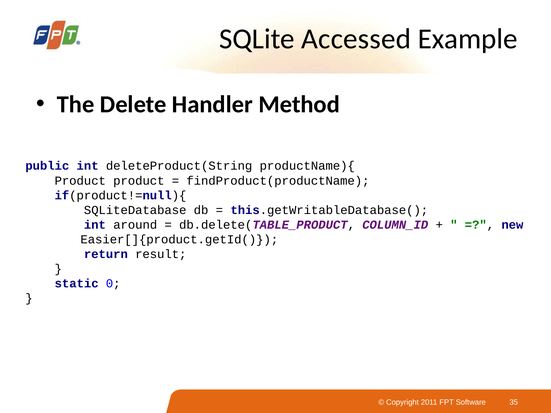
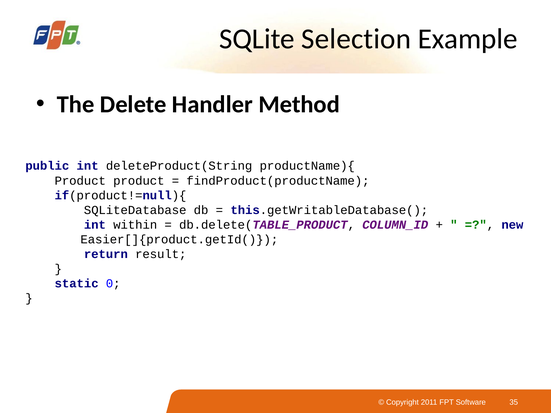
Accessed: Accessed -> Selection
around: around -> within
